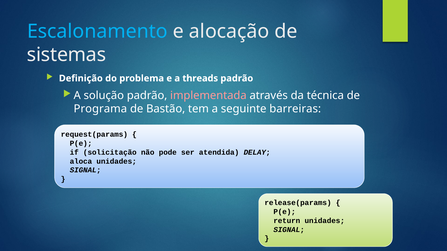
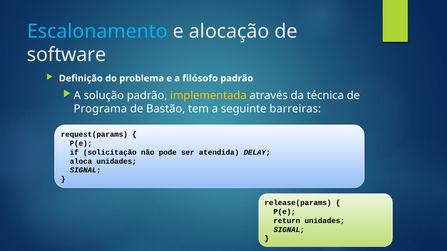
sistemas: sistemas -> software
threads: threads -> filósofo
implementada colour: pink -> yellow
